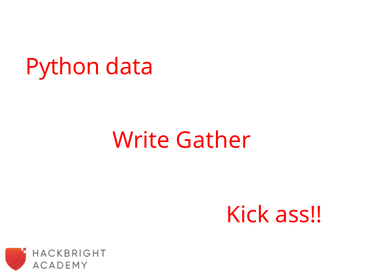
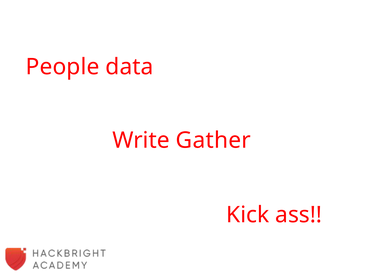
Python: Python -> People
